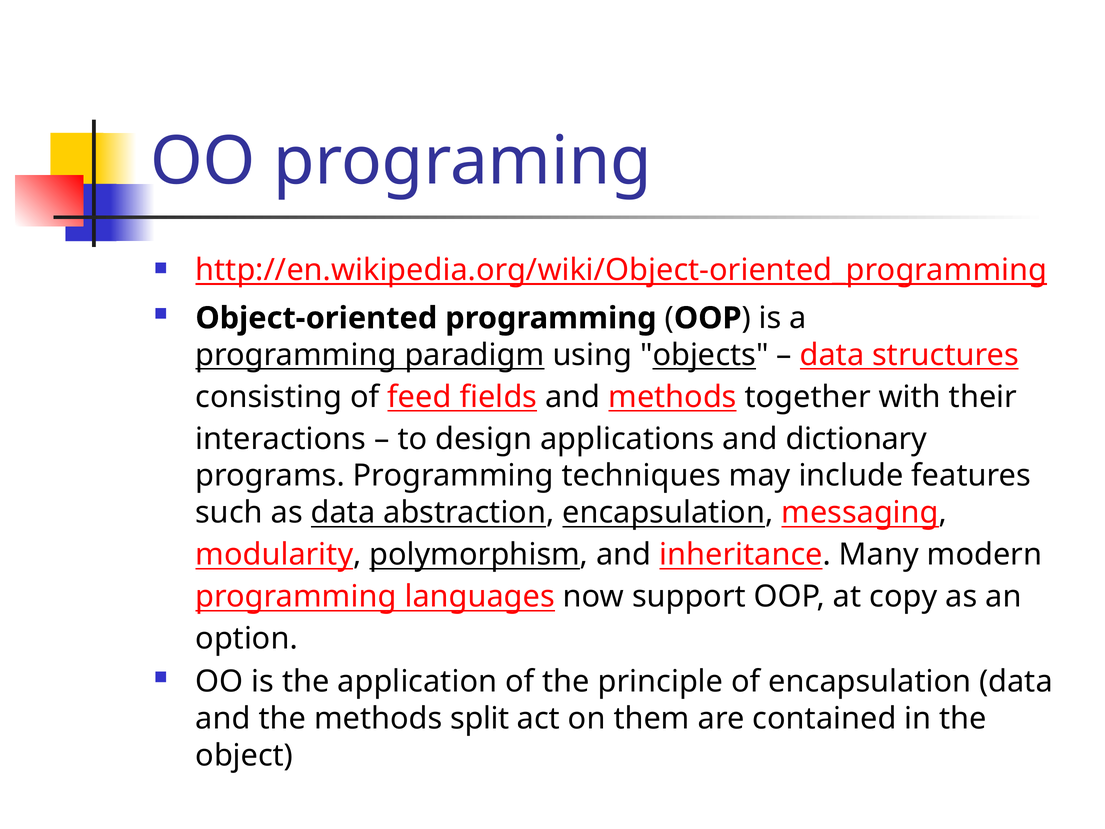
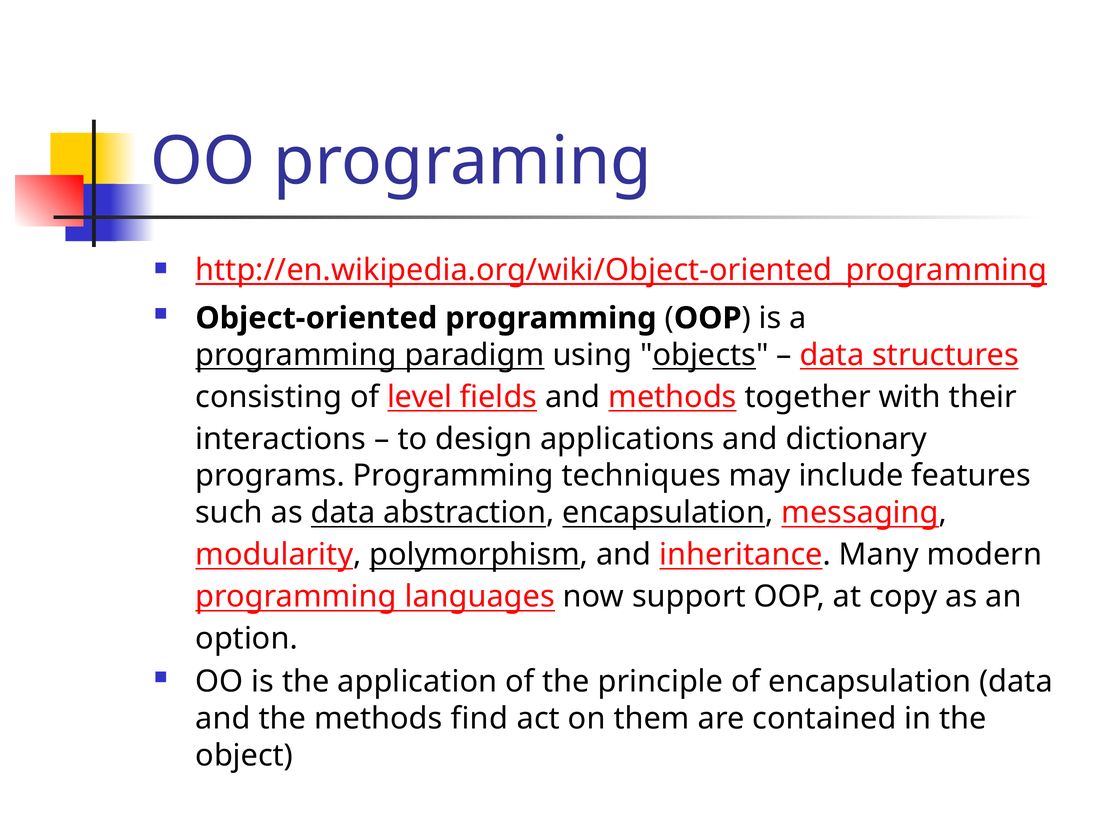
feed: feed -> level
split: split -> find
